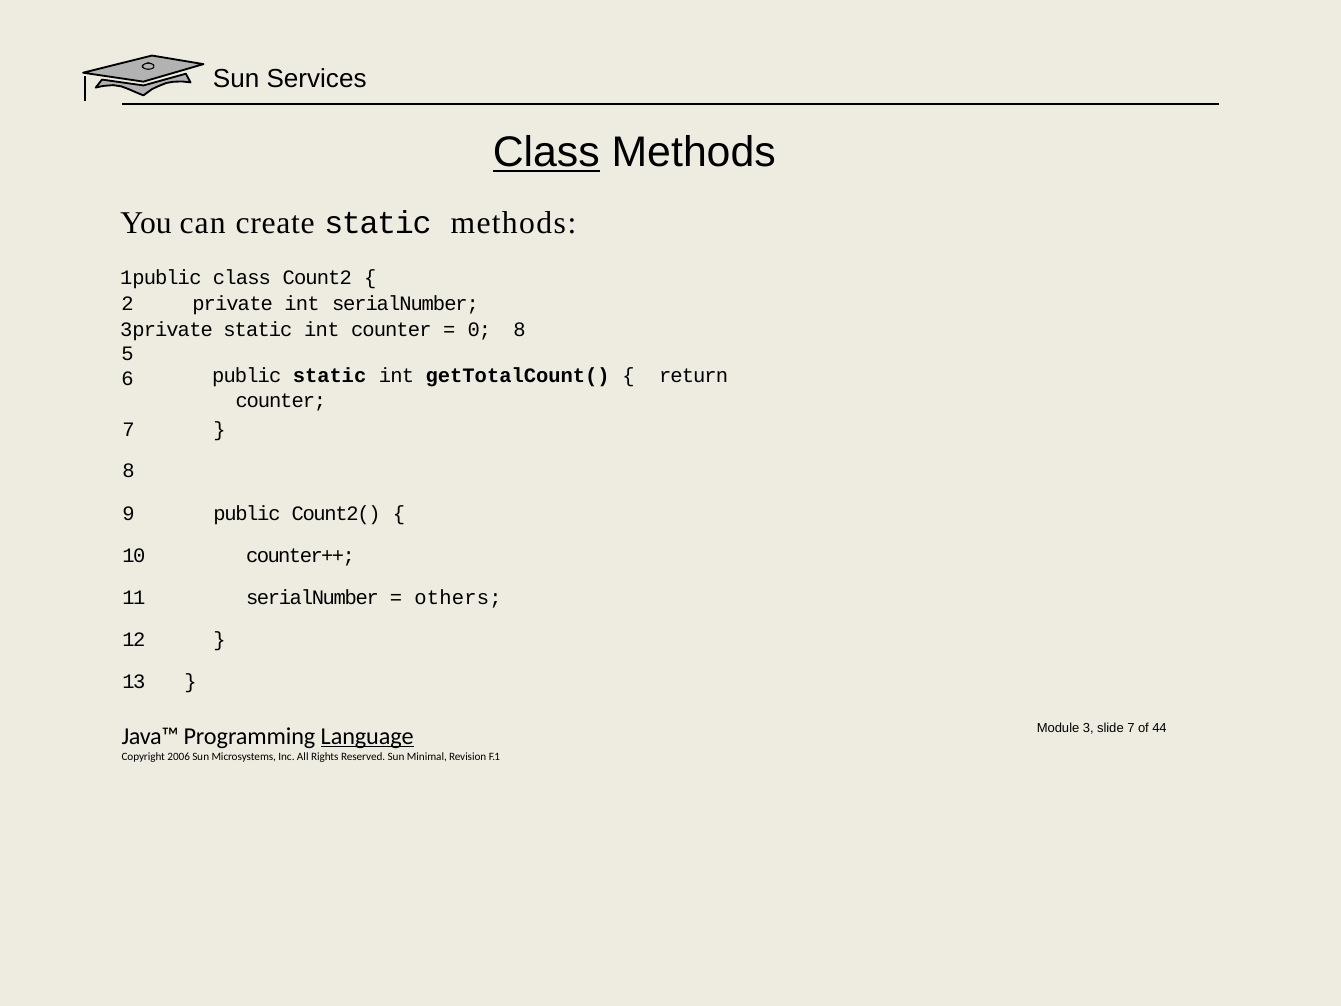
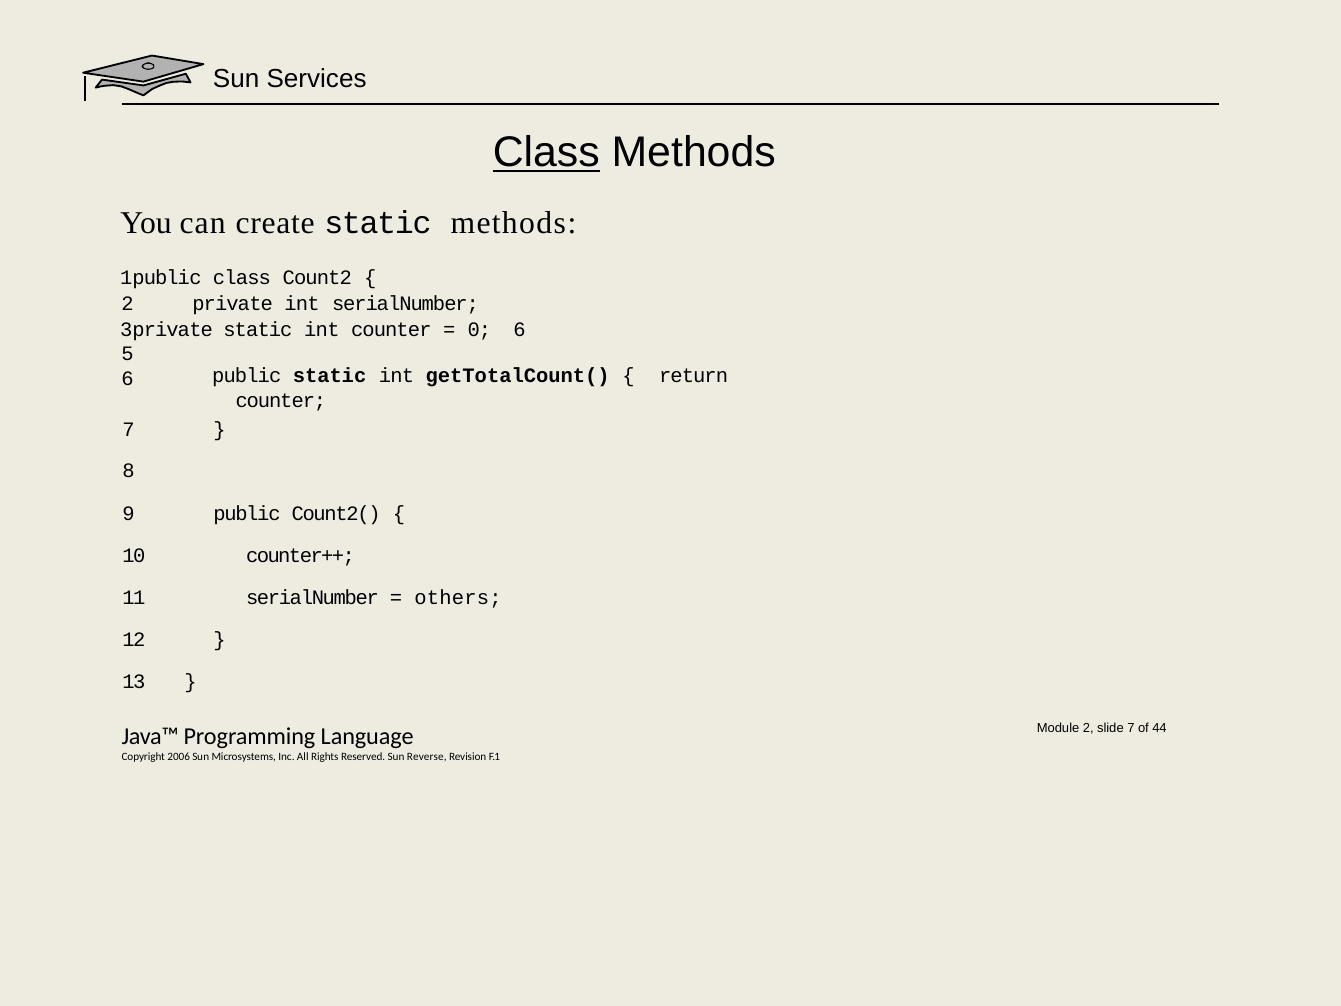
0 8: 8 -> 6
Module 3: 3 -> 2
Language underline: present -> none
Minimal: Minimal -> Reverse
